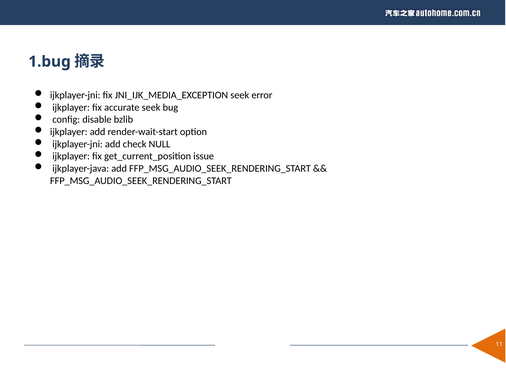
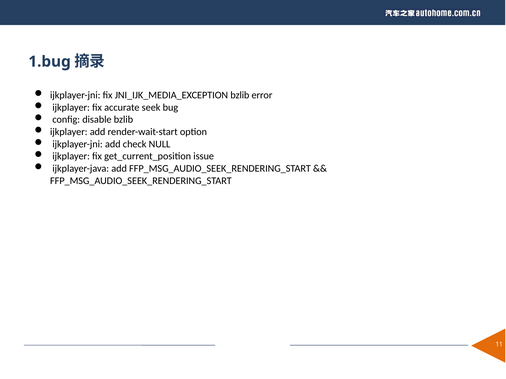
JNI_IJK_MEDIA_EXCEPTION seek: seek -> bzlib
